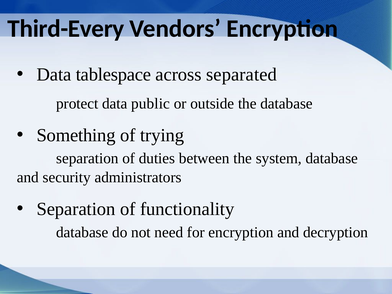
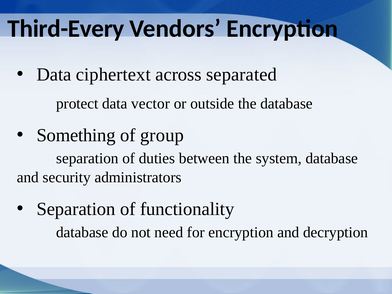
tablespace: tablespace -> ciphertext
public: public -> vector
trying: trying -> group
